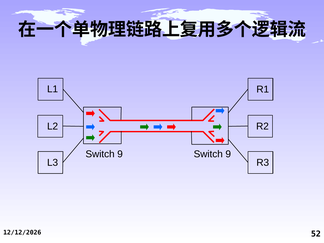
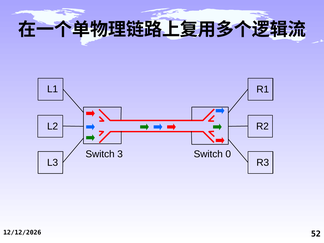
9 at (120, 154): 9 -> 3
9 at (228, 154): 9 -> 0
